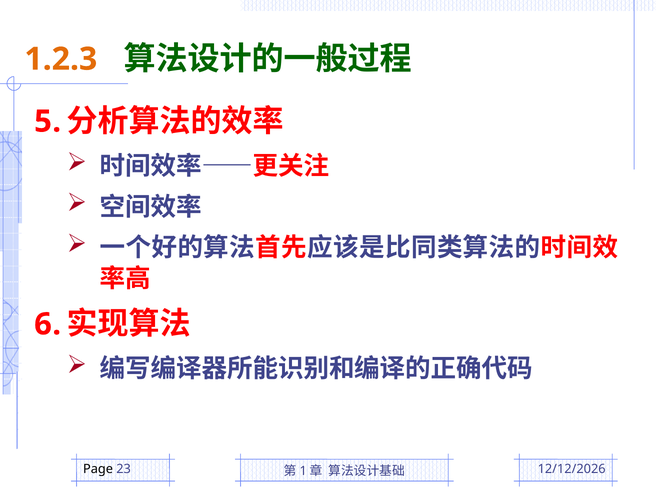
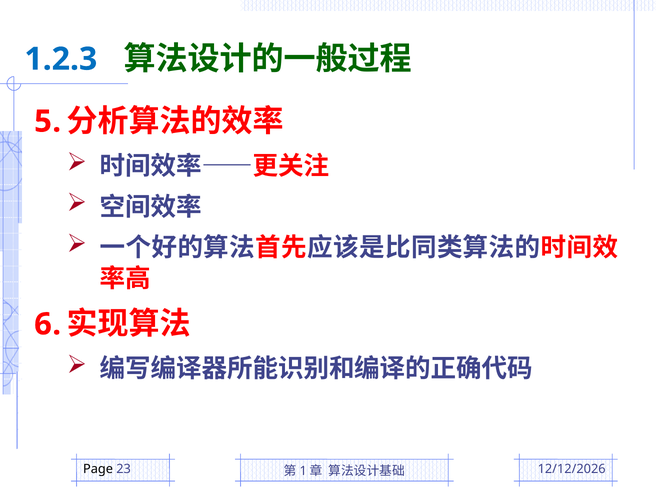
1.2.3 colour: orange -> blue
